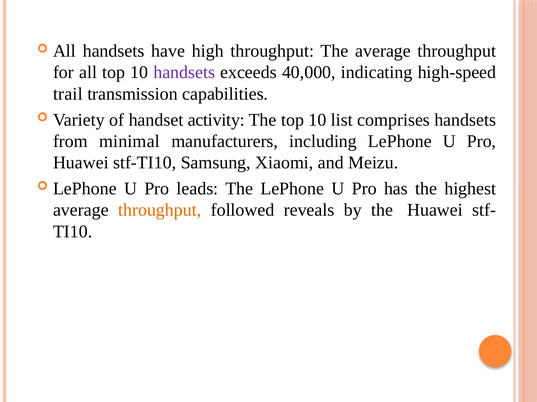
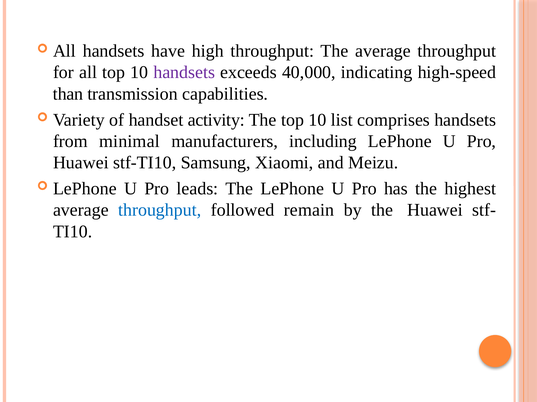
trail: trail -> than
throughput at (160, 210) colour: orange -> blue
reveals: reveals -> remain
